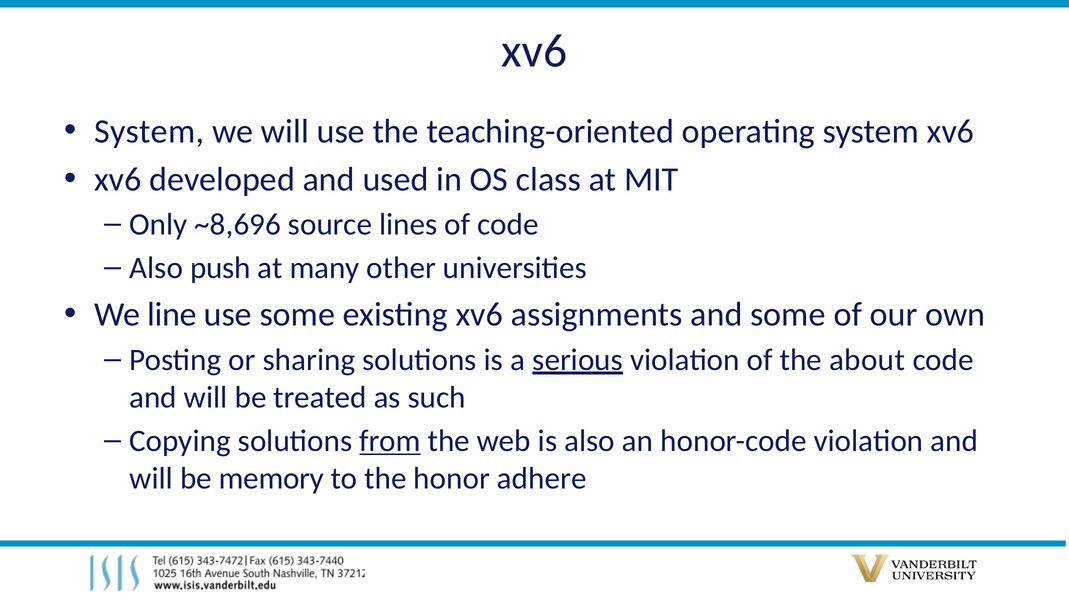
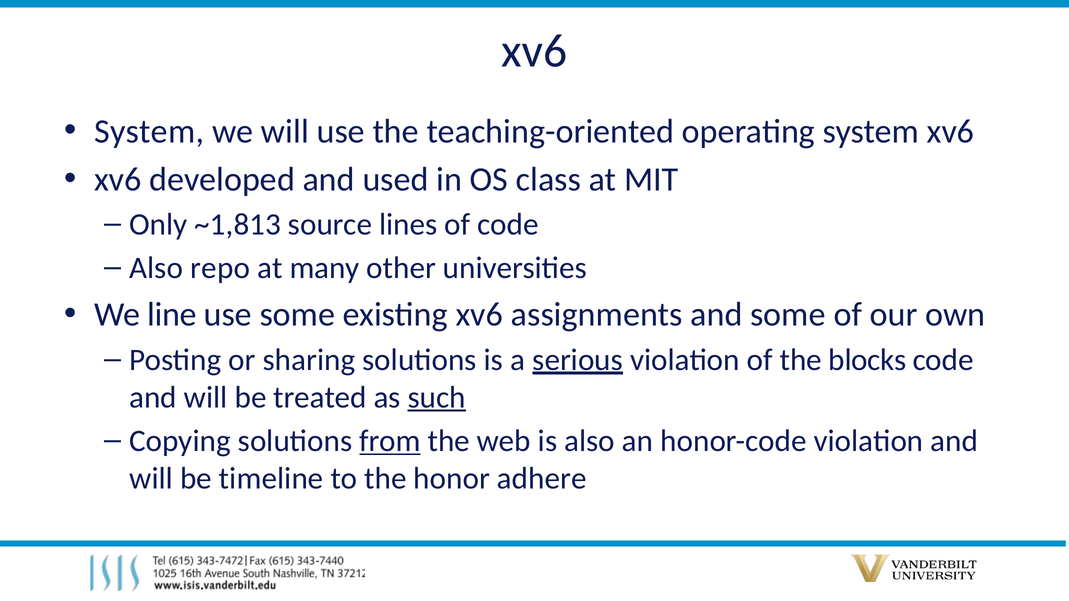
~8,696: ~8,696 -> ~1,813
push: push -> repo
about: about -> blocks
such underline: none -> present
memory: memory -> timeline
